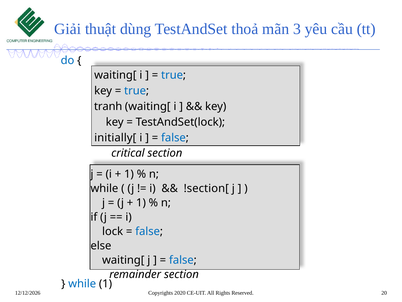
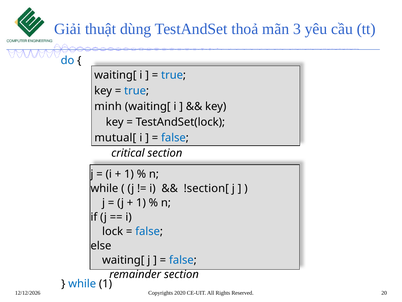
tranh: tranh -> minh
initially[: initially[ -> mutual[
